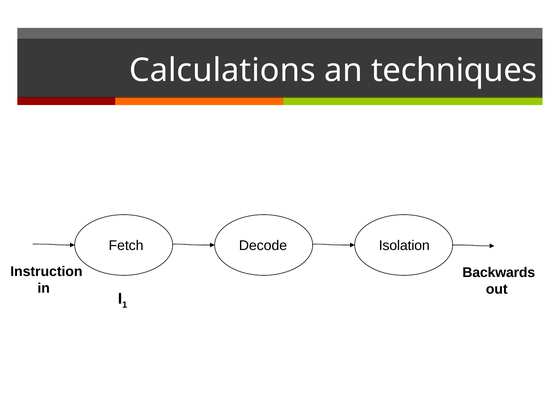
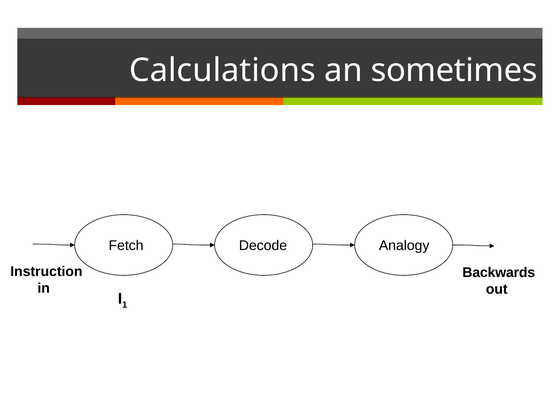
techniques: techniques -> sometimes
Isolation: Isolation -> Analogy
